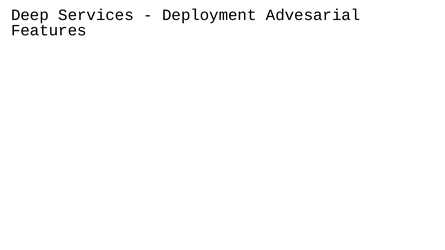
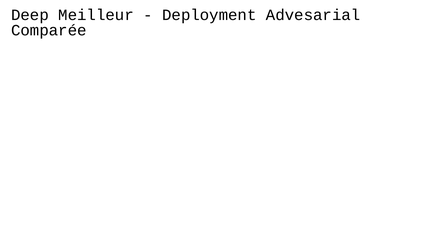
Services: Services -> Meilleur
Features: Features -> Comparée
